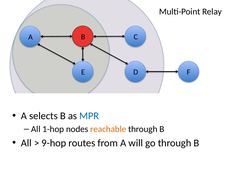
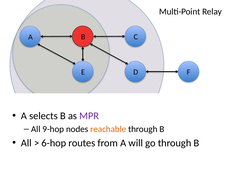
MPR colour: blue -> purple
1-hop: 1-hop -> 9-hop
9-hop: 9-hop -> 6-hop
